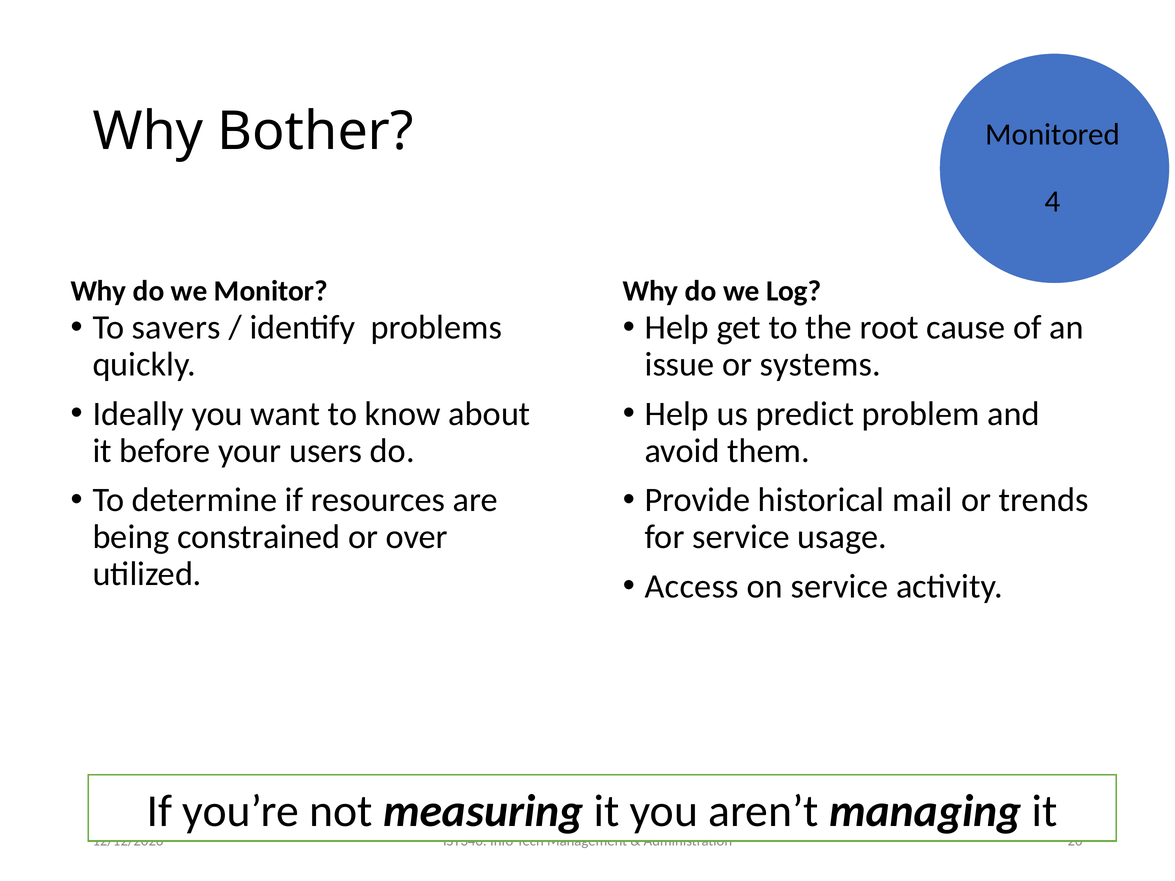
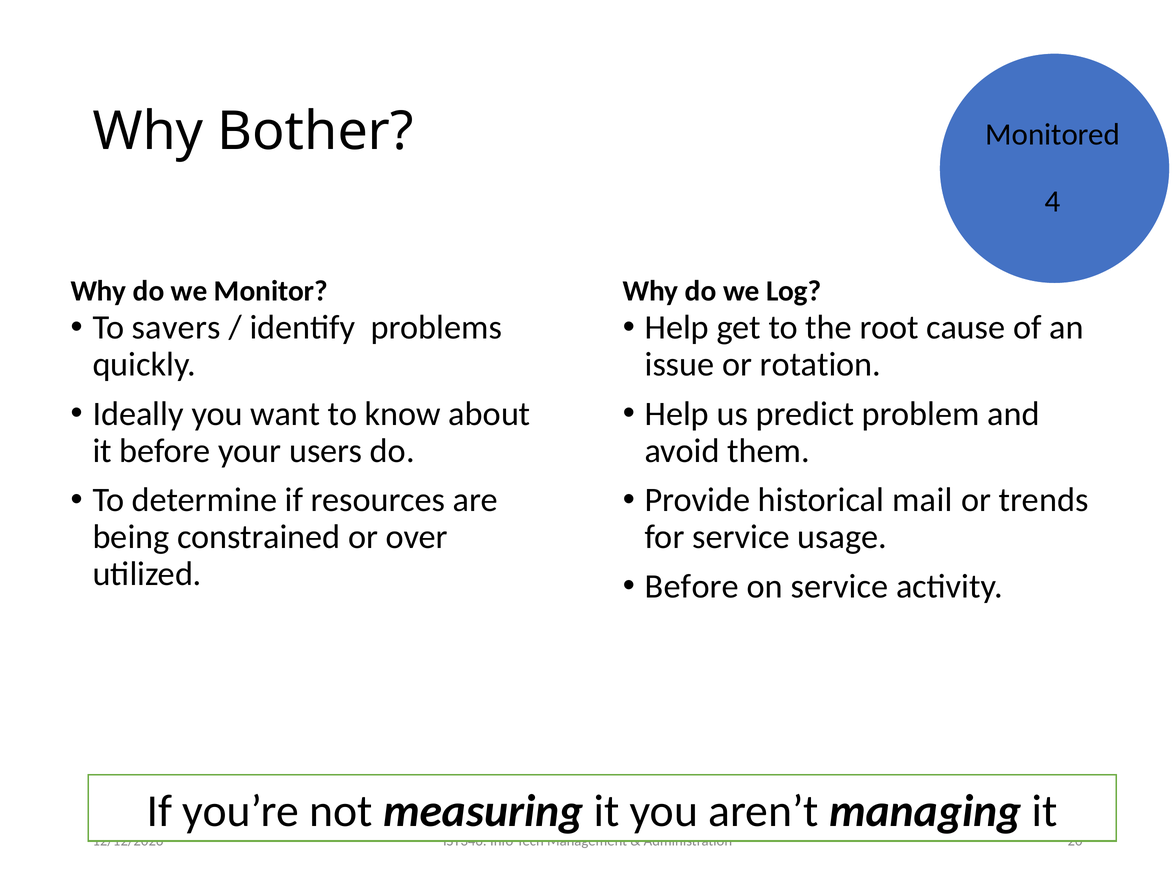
systems: systems -> rotation
Access at (692, 587): Access -> Before
